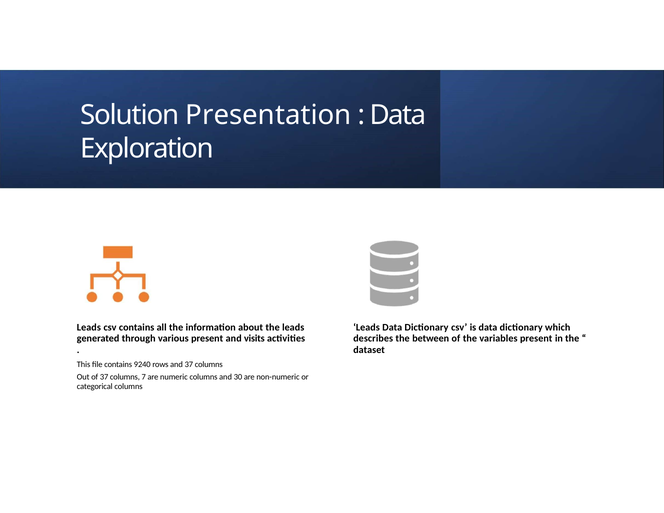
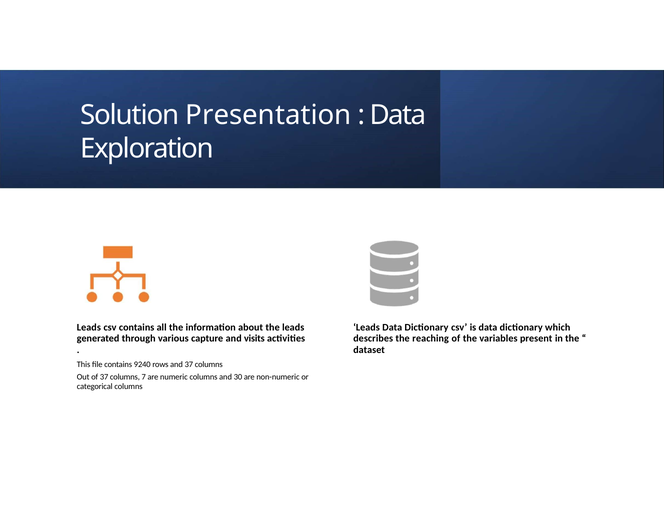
various present: present -> capture
between: between -> reaching
